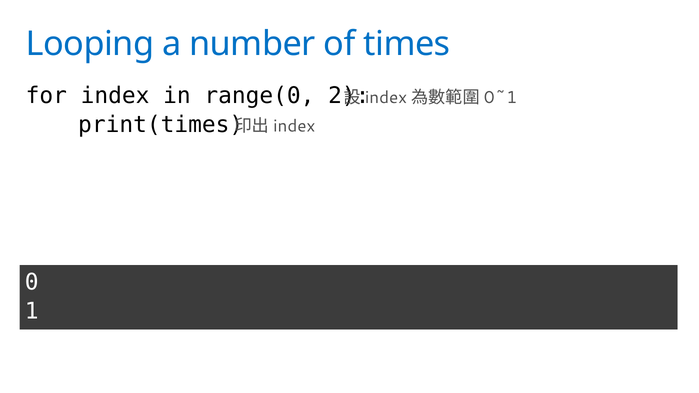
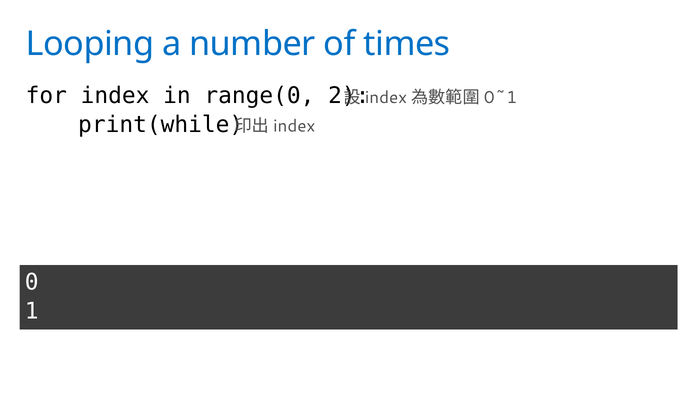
print(times: print(times -> print(while
